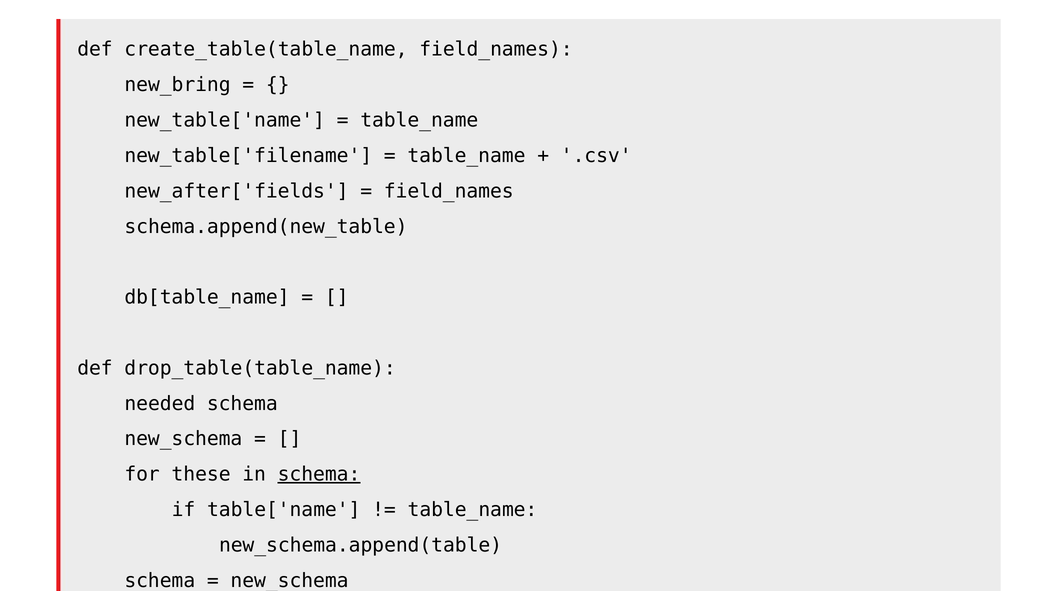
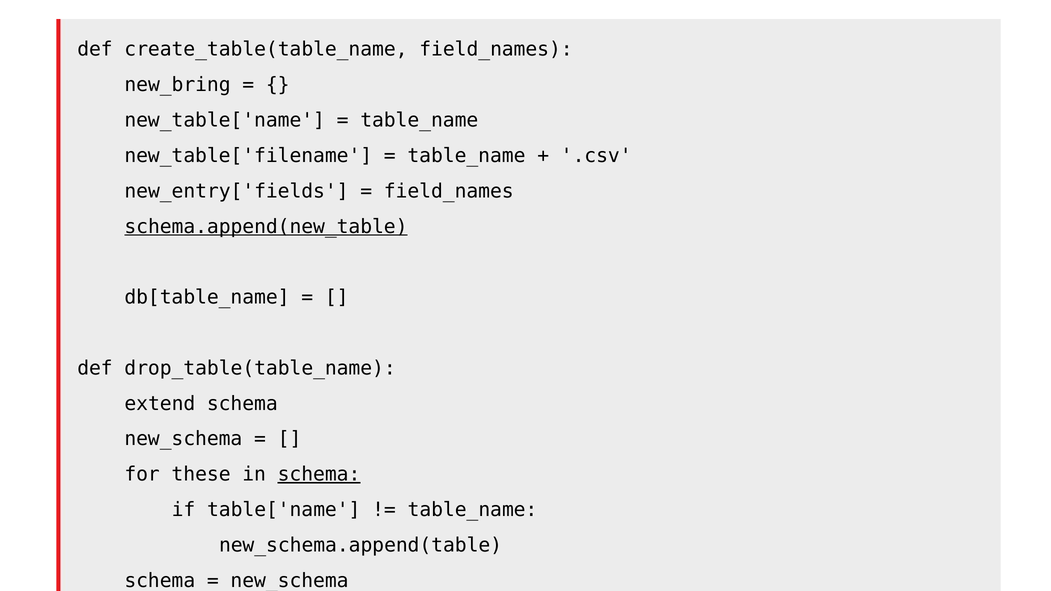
new_after['fields: new_after['fields -> new_entry['fields
schema.append(new_table underline: none -> present
needed: needed -> extend
